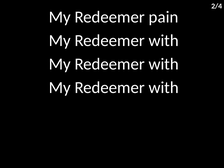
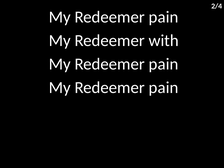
with at (164, 64): with -> pain
with at (164, 88): with -> pain
